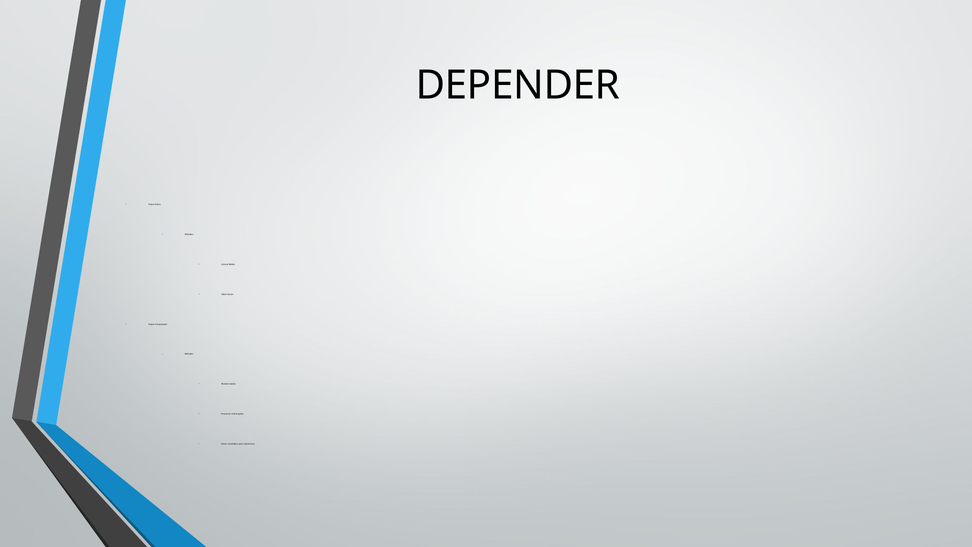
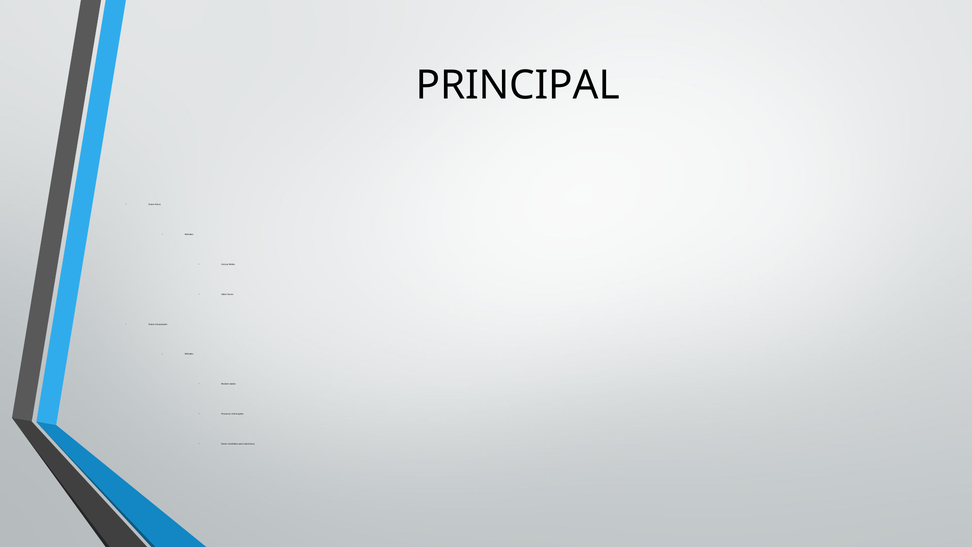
DEPENDER: DEPENDER -> PRINCIPAL
